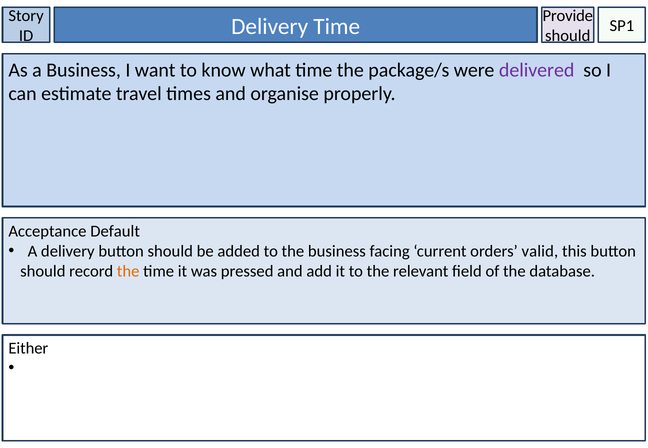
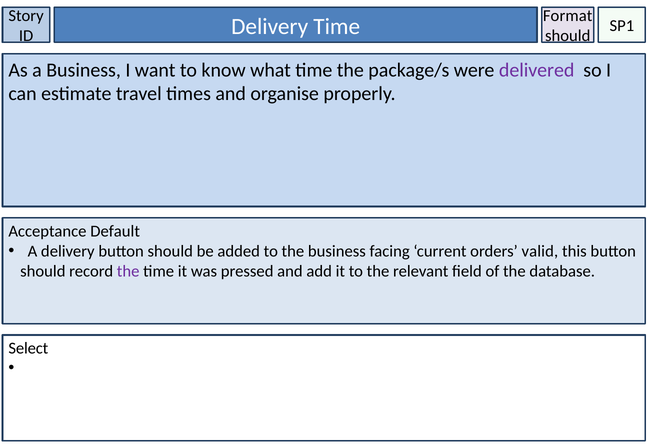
Provide: Provide -> Format
the at (128, 272) colour: orange -> purple
Either: Either -> Select
